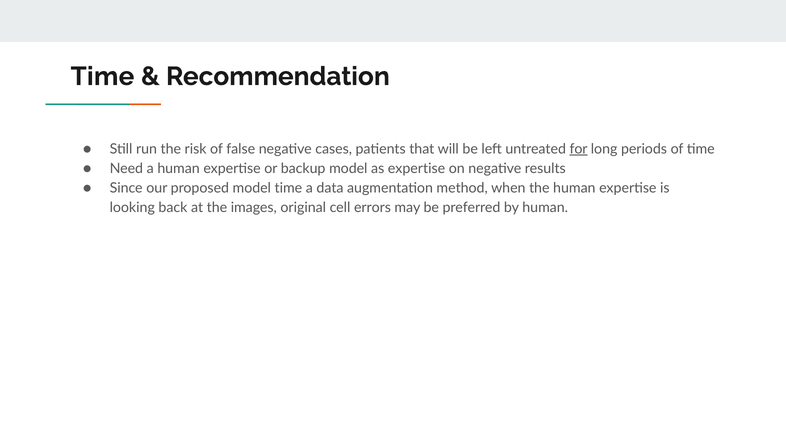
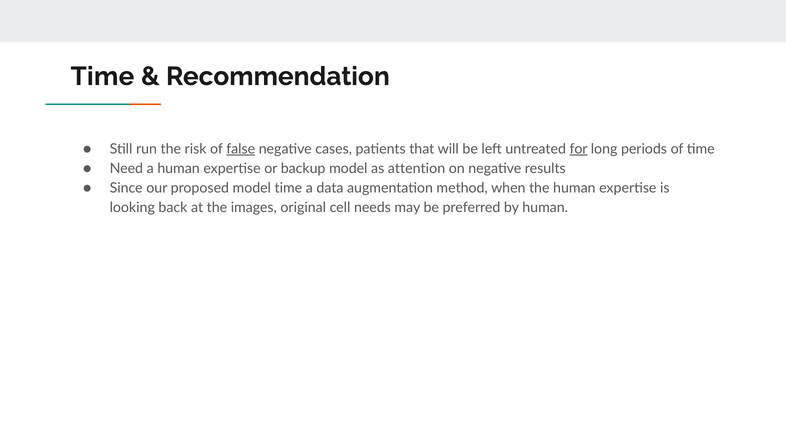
false underline: none -> present
as expertise: expertise -> attention
errors: errors -> needs
